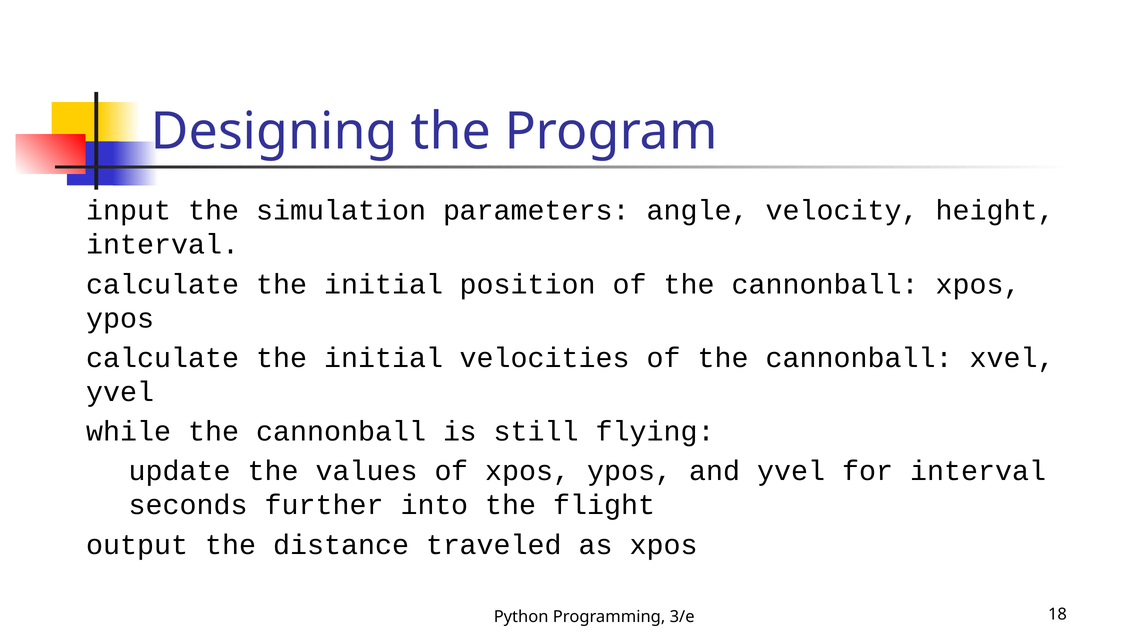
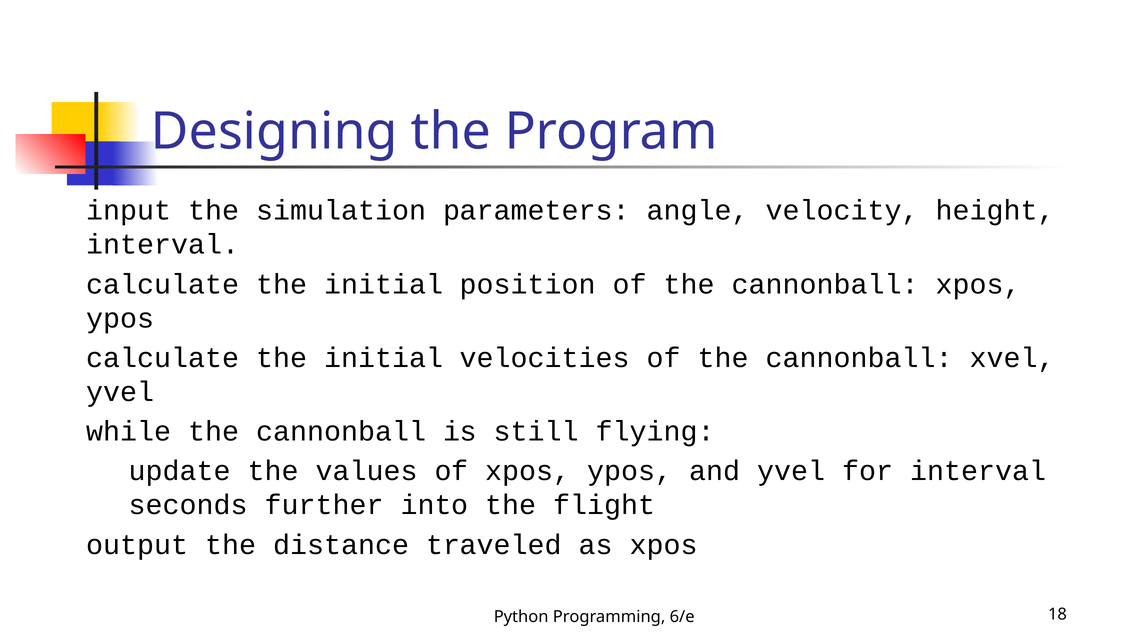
3/e: 3/e -> 6/e
